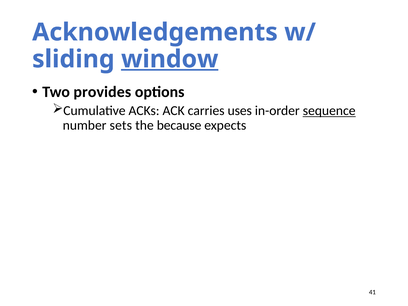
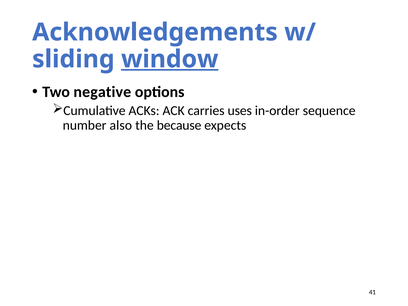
provides: provides -> negative
sequence underline: present -> none
sets: sets -> also
